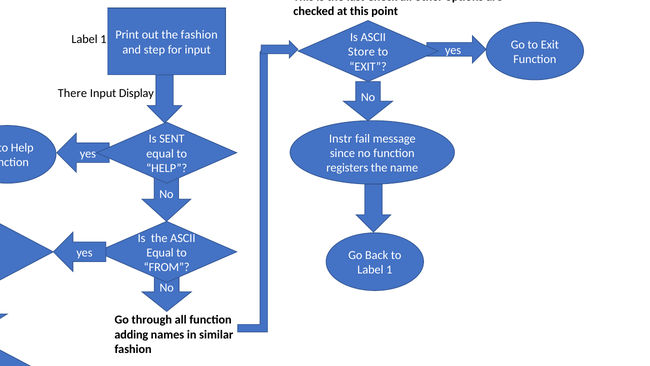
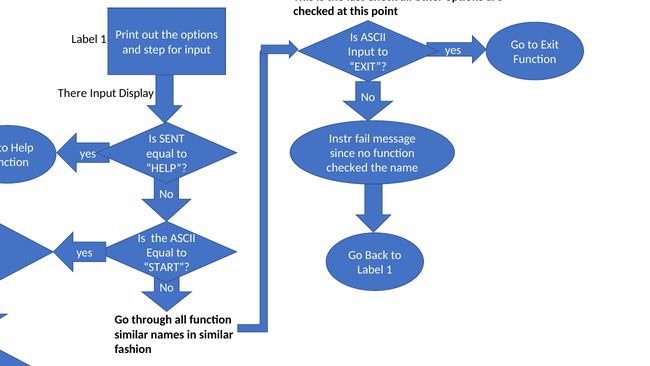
the fashion: fashion -> options
Store at (361, 52): Store -> Input
registers at (347, 168): registers -> checked
FROM at (167, 267): FROM -> START
adding at (131, 334): adding -> similar
